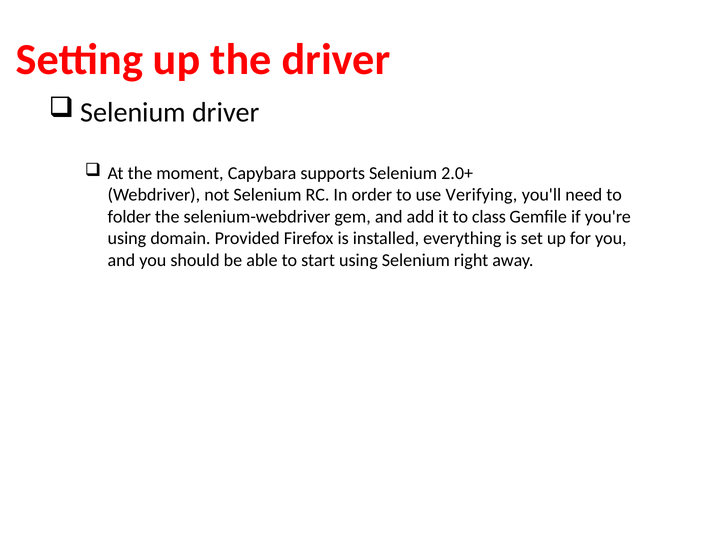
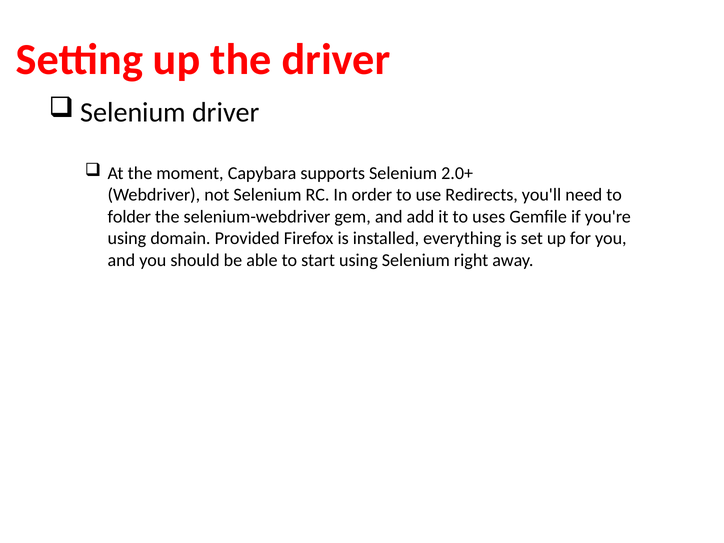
Verifying: Verifying -> Redirects
class: class -> uses
